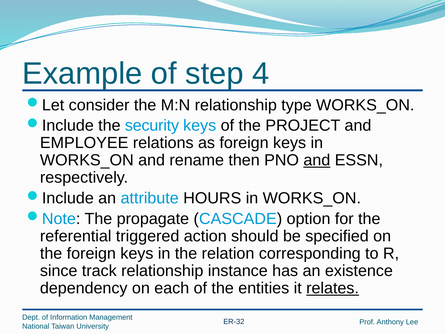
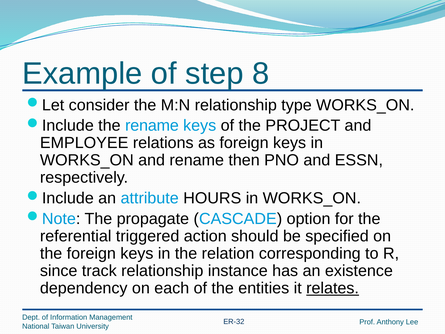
4: 4 -> 8
the security: security -> rename
and at (317, 160) underline: present -> none
